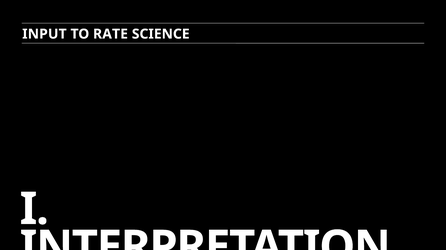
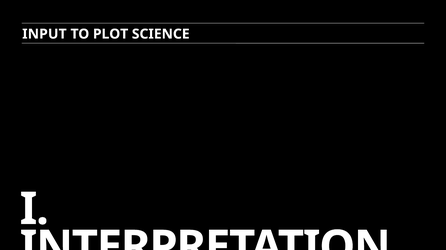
RATE: RATE -> PLOT
